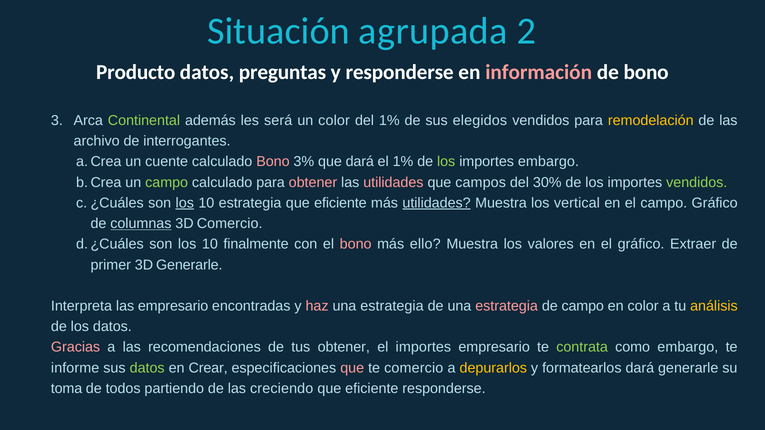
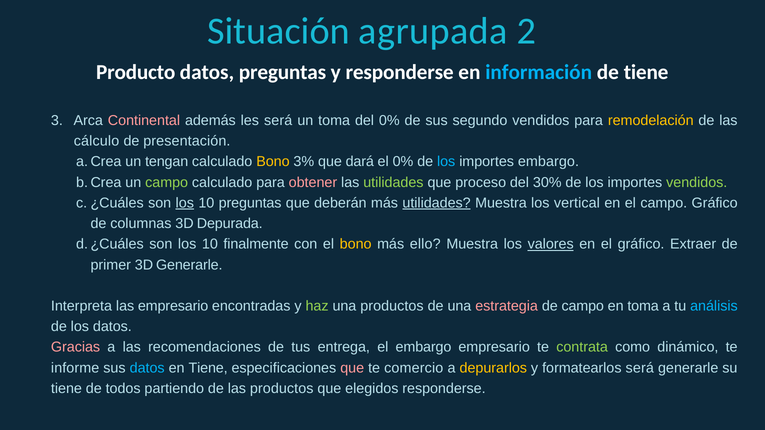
información colour: pink -> light blue
de bono: bono -> tiene
Continental colour: light green -> pink
un color: color -> toma
del 1%: 1% -> 0%
elegidos: elegidos -> segundo
archivo: archivo -> cálculo
interrogantes: interrogantes -> presentación
cuente: cuente -> tengan
Bono at (273, 162) colour: pink -> yellow
el 1%: 1% -> 0%
los at (446, 162) colour: light green -> light blue
utilidades at (393, 182) colour: pink -> light green
campos: campos -> proceso
10 estrategia: estrategia -> preguntas
eficiente at (340, 203): eficiente -> deberán
columnas underline: present -> none
3D Comercio: Comercio -> Depurada
bono at (356, 244) colour: pink -> yellow
valores underline: none -> present
haz colour: pink -> light green
estrategia at (392, 306): estrategia -> productos
en color: color -> toma
análisis colour: yellow -> light blue
tus obtener: obtener -> entrega
el importes: importes -> embargo
como embargo: embargo -> dinámico
datos at (147, 368) colour: light green -> light blue
en Crear: Crear -> Tiene
formatearlos dará: dará -> será
toma at (67, 389): toma -> tiene
las creciendo: creciendo -> productos
eficiente at (372, 389): eficiente -> elegidos
